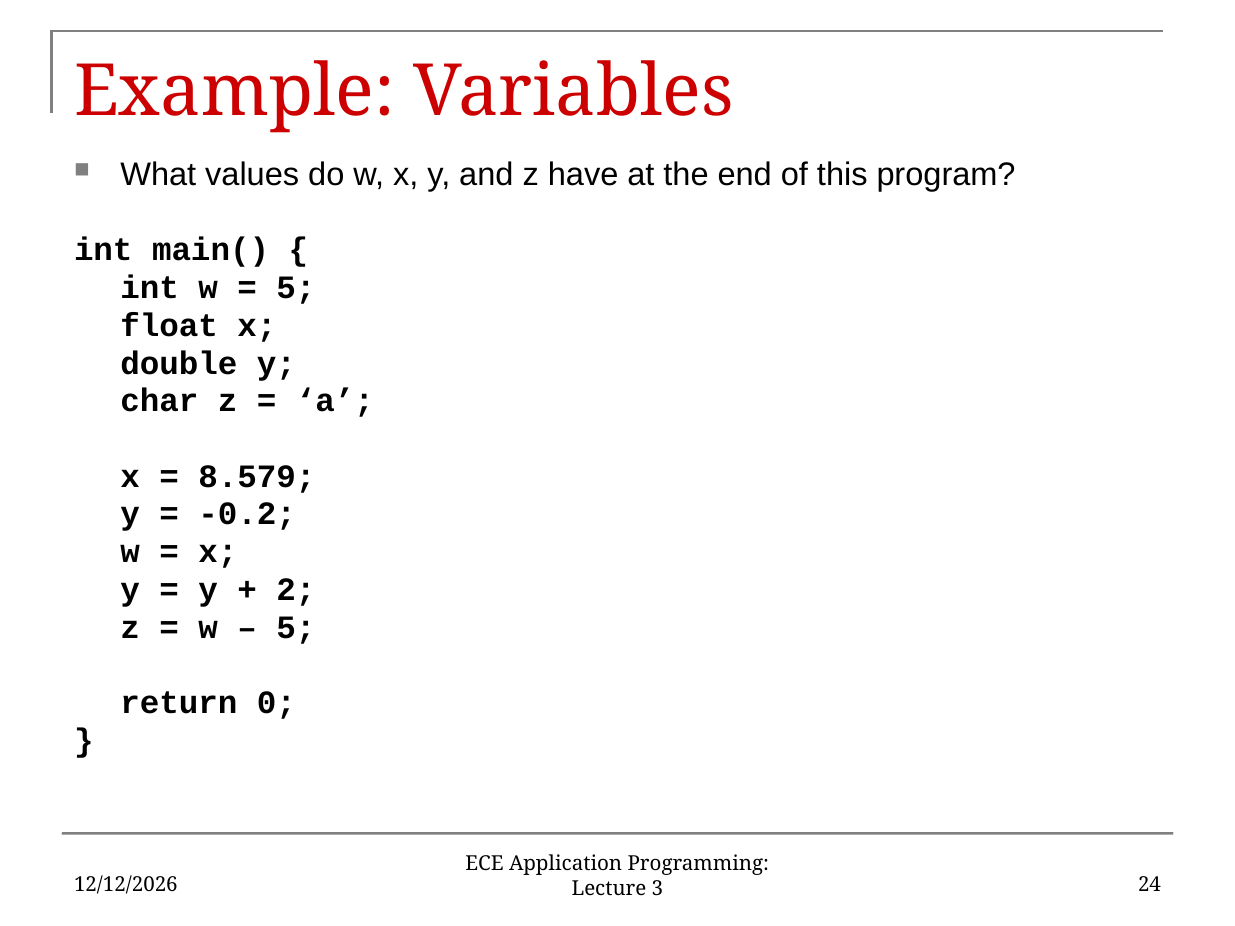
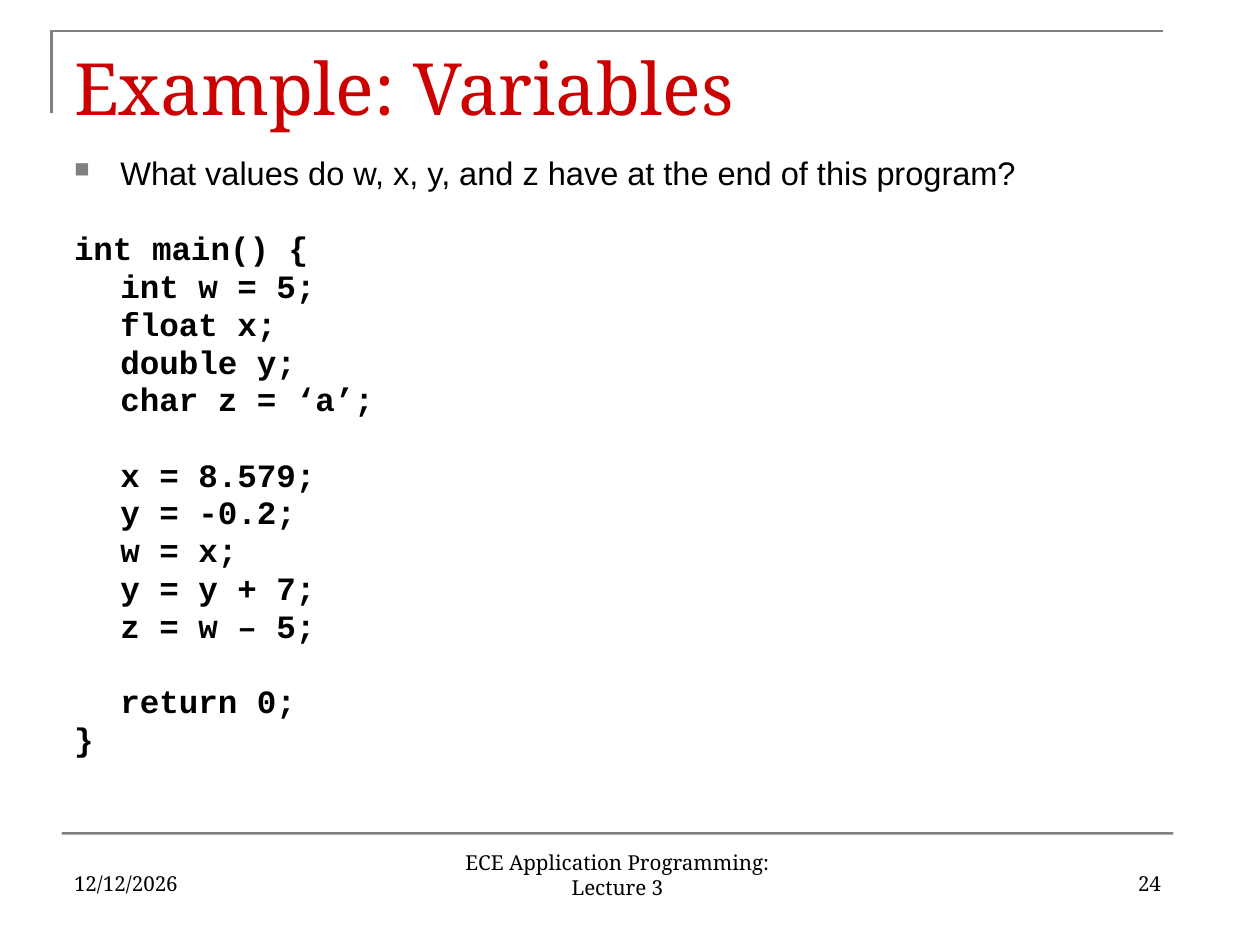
2: 2 -> 7
